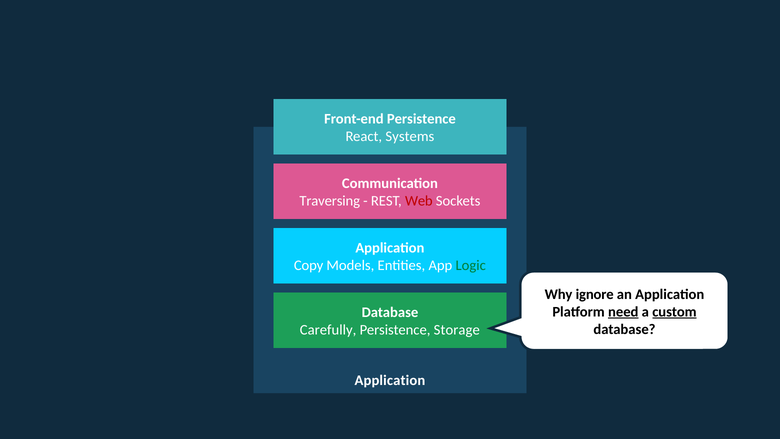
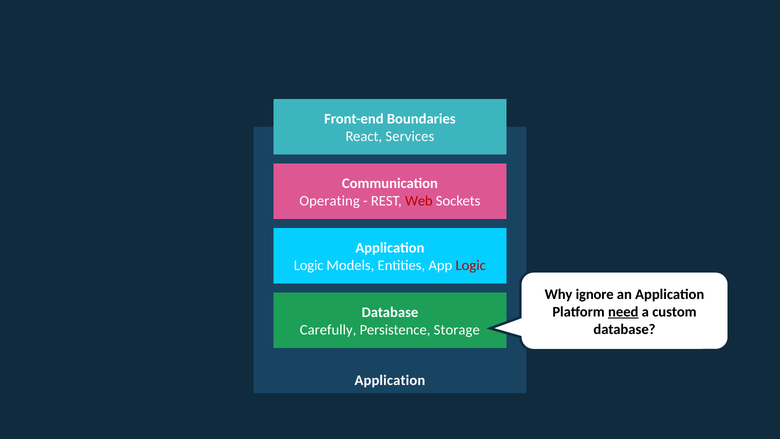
Front-end Persistence: Persistence -> Boundaries
Systems: Systems -> Services
Traversing: Traversing -> Operating
Copy at (309, 265): Copy -> Logic
Logic at (471, 265) colour: green -> red
custom underline: present -> none
